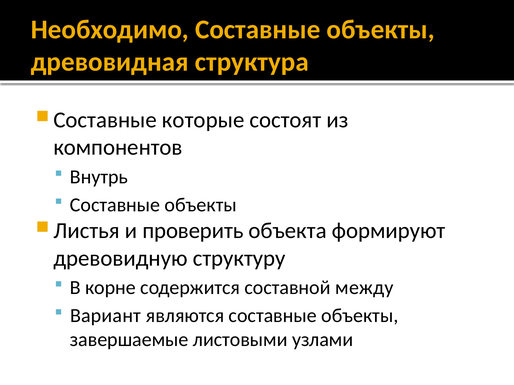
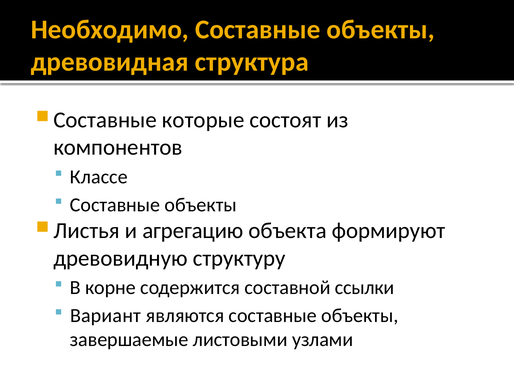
Внутрь: Внутрь -> Классе
проверить: проверить -> агрегацию
между: между -> ссылки
